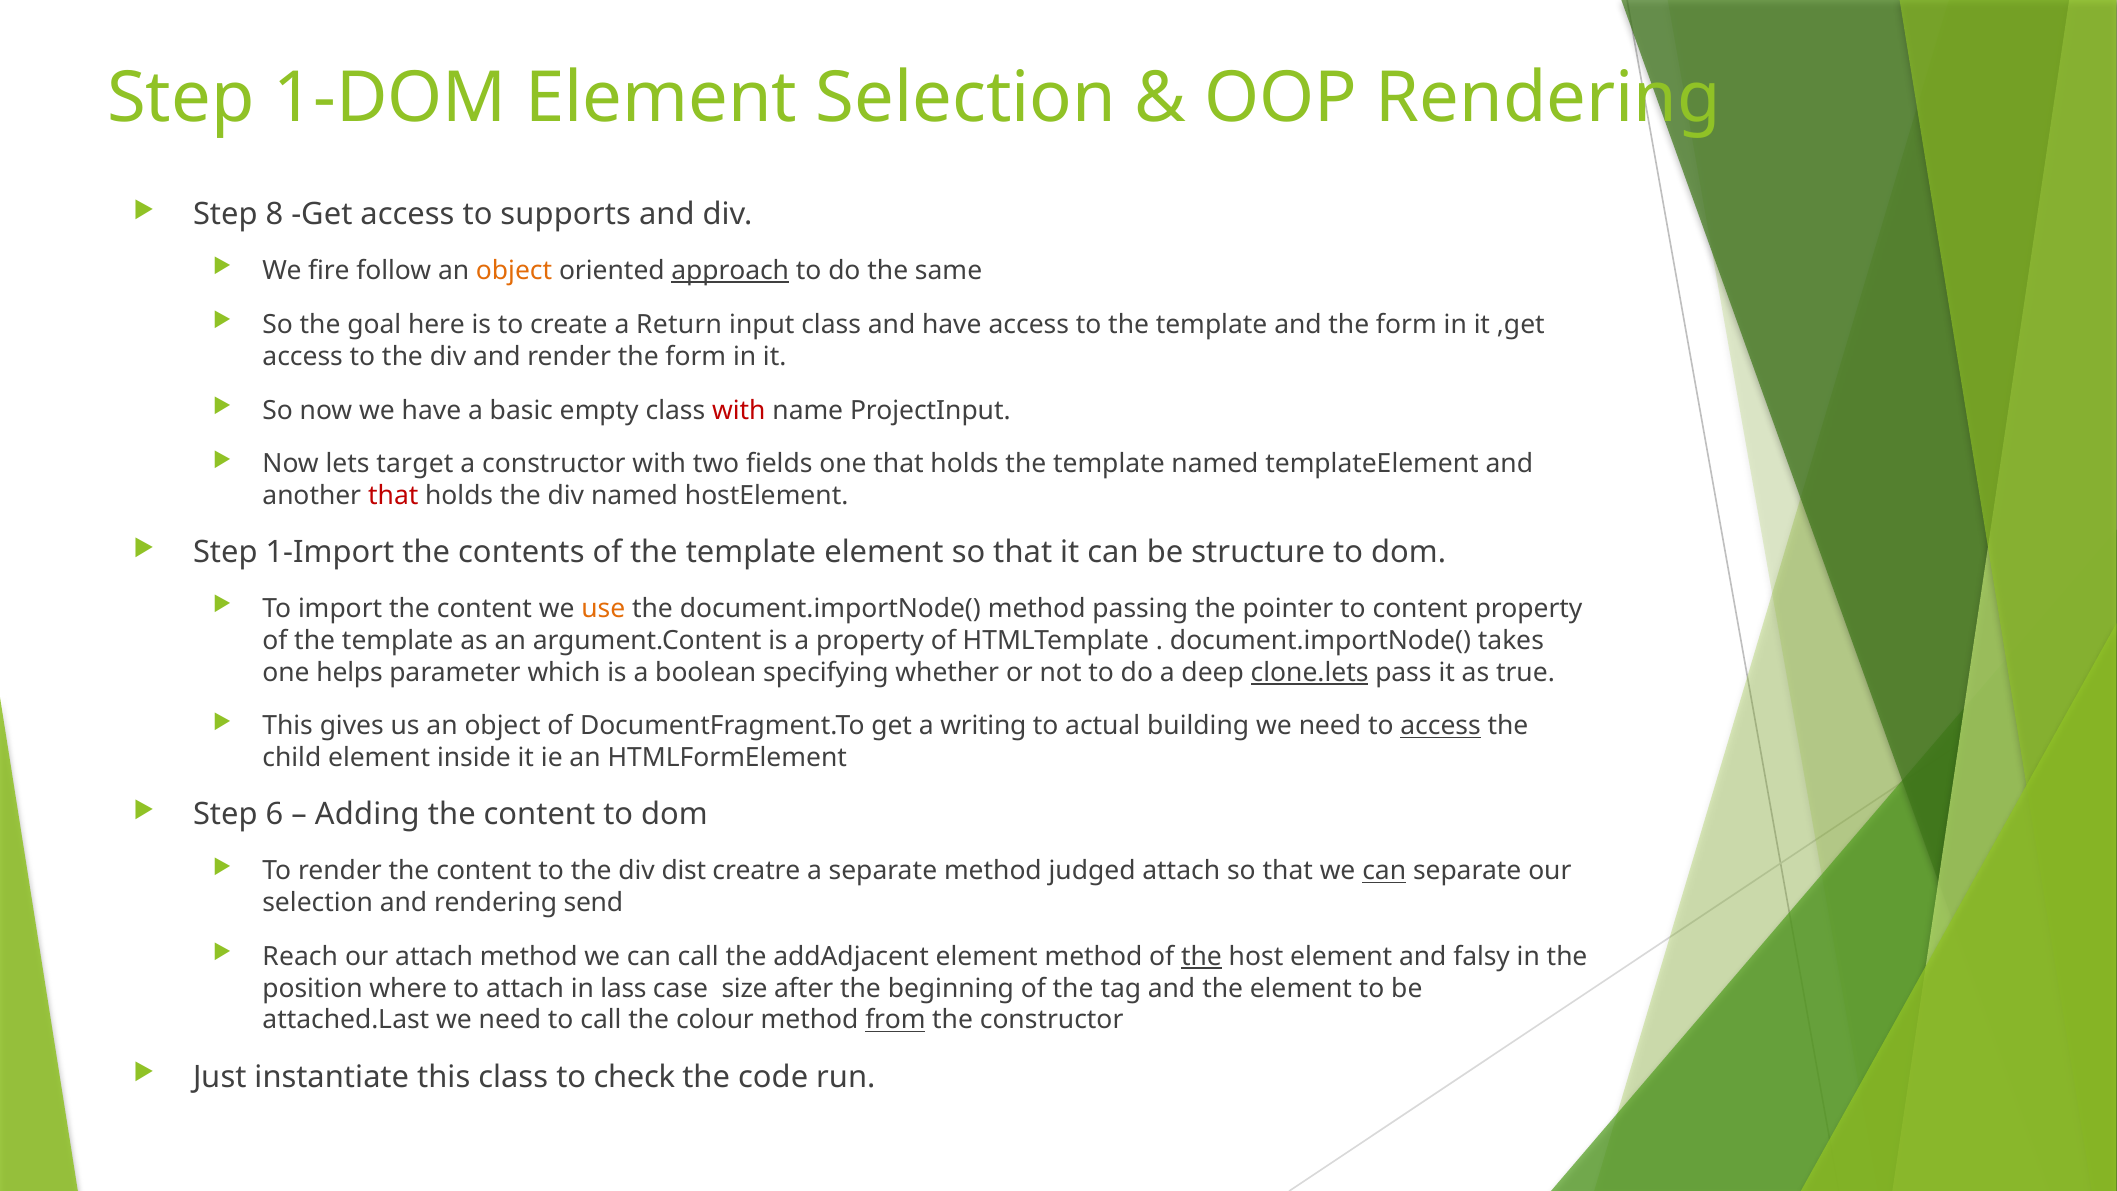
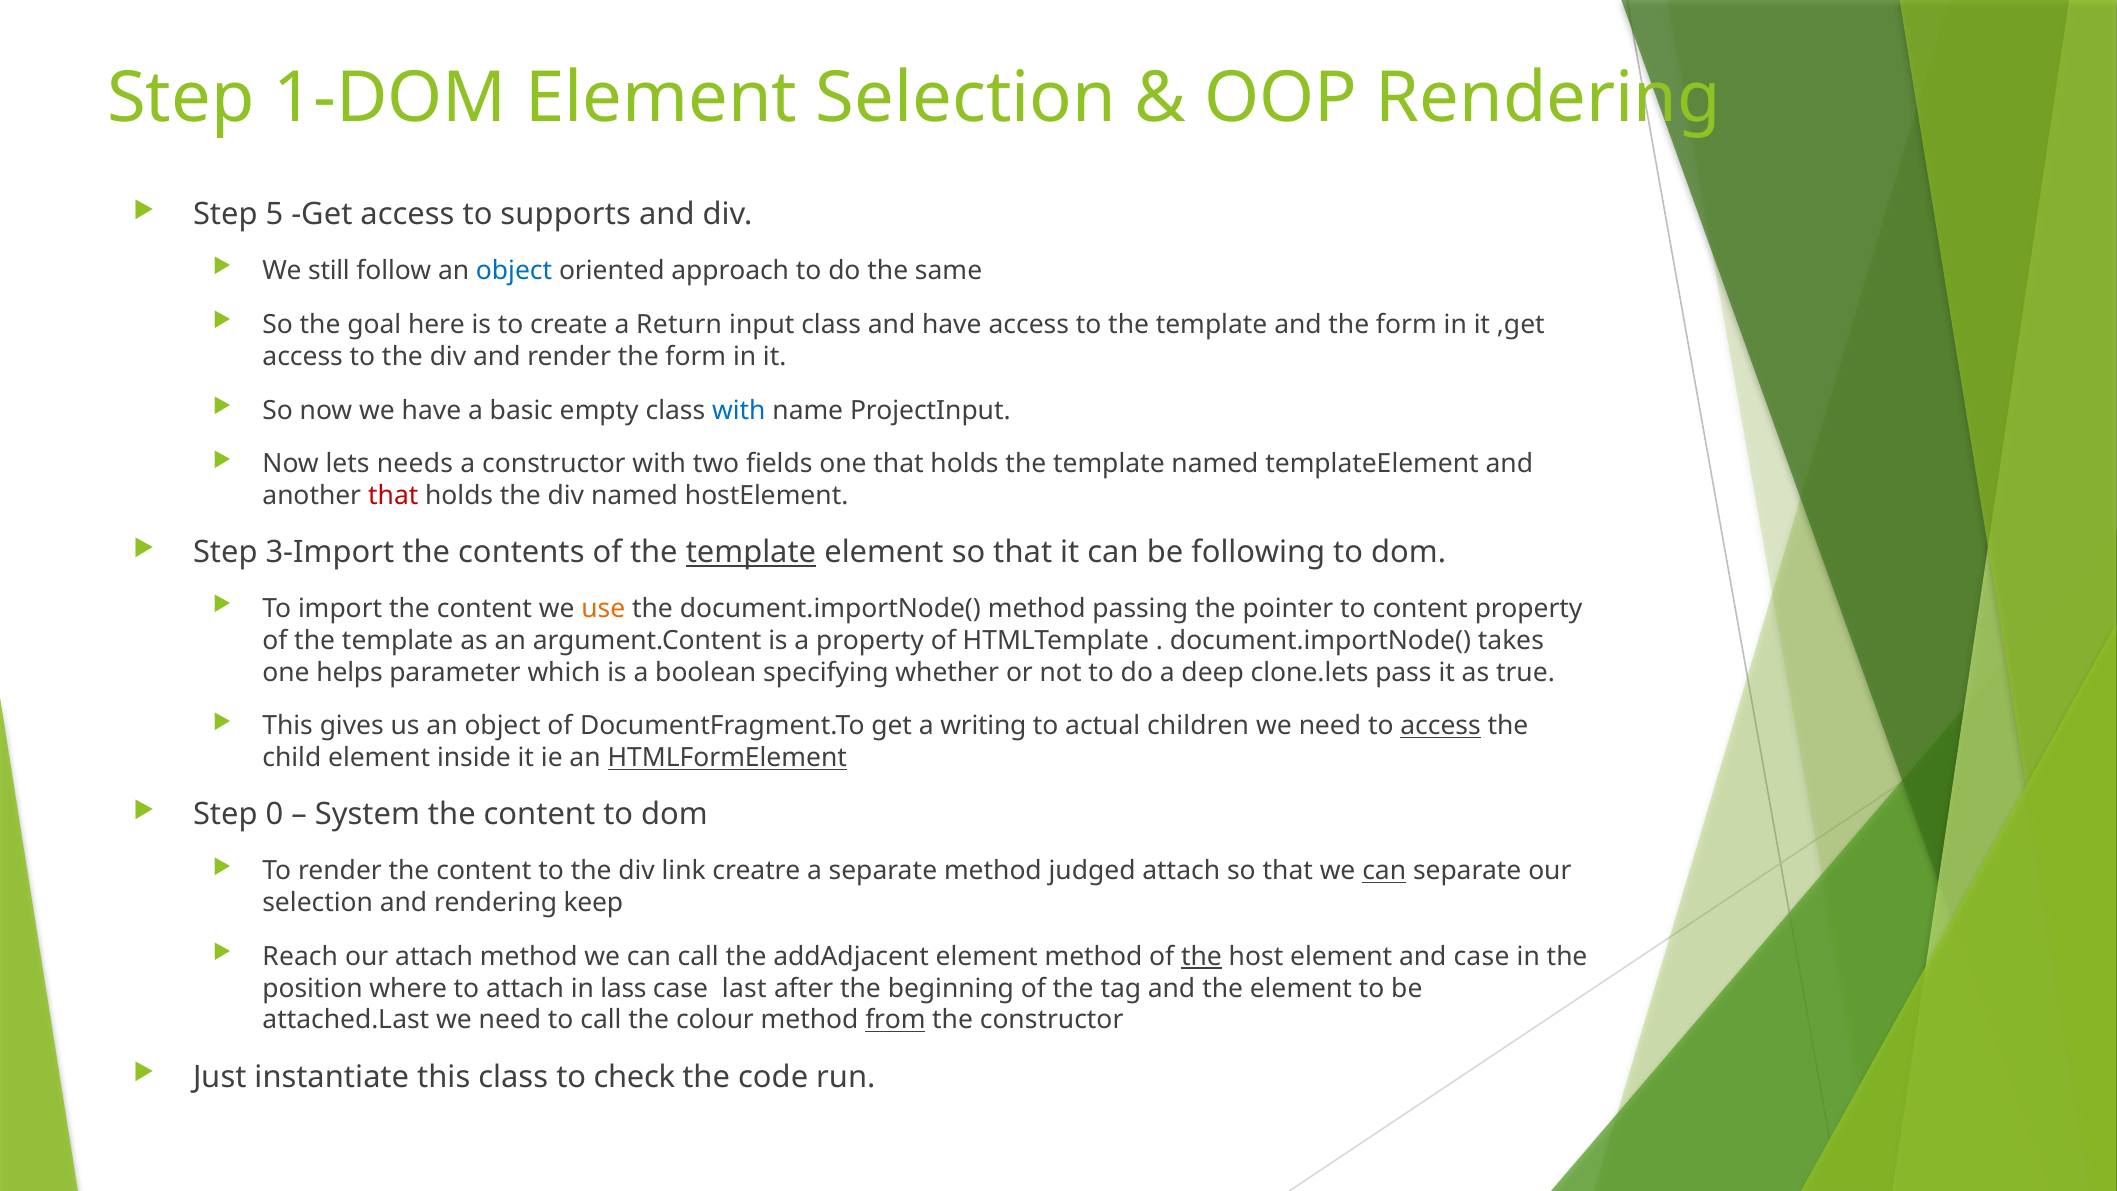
8: 8 -> 5
fire: fire -> still
object at (514, 271) colour: orange -> blue
approach underline: present -> none
with at (739, 410) colour: red -> blue
target: target -> needs
1-Import: 1-Import -> 3-Import
template at (751, 553) underline: none -> present
structure: structure -> following
clone.lets underline: present -> none
building: building -> children
HTMLFormElement underline: none -> present
6: 6 -> 0
Adding: Adding -> System
dist: dist -> link
send: send -> keep
and falsy: falsy -> case
size: size -> last
